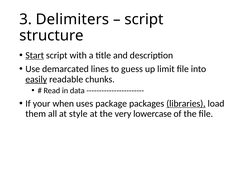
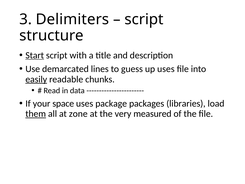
up limit: limit -> uses
when: when -> space
libraries underline: present -> none
them underline: none -> present
style: style -> zone
lowercase: lowercase -> measured
